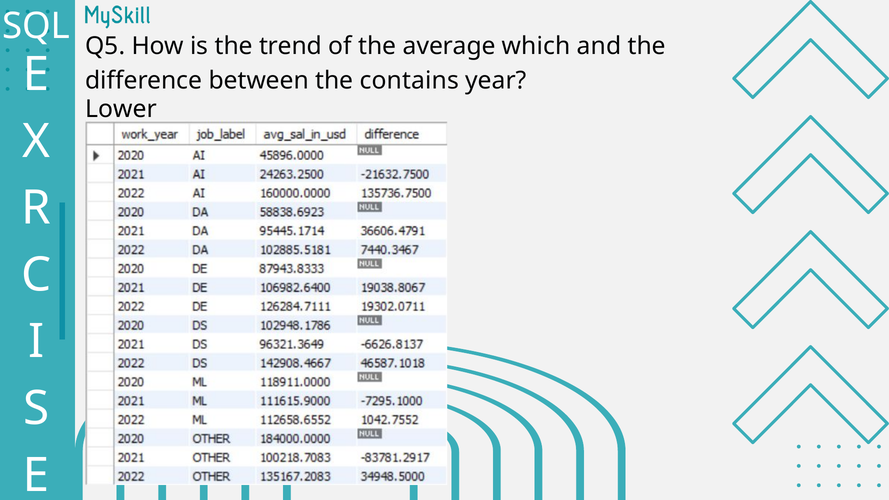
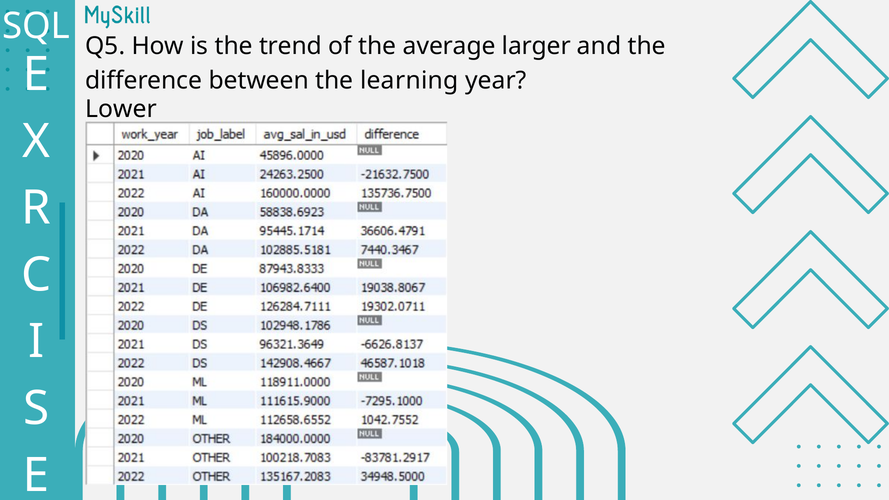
which: which -> larger
contains: contains -> learning
